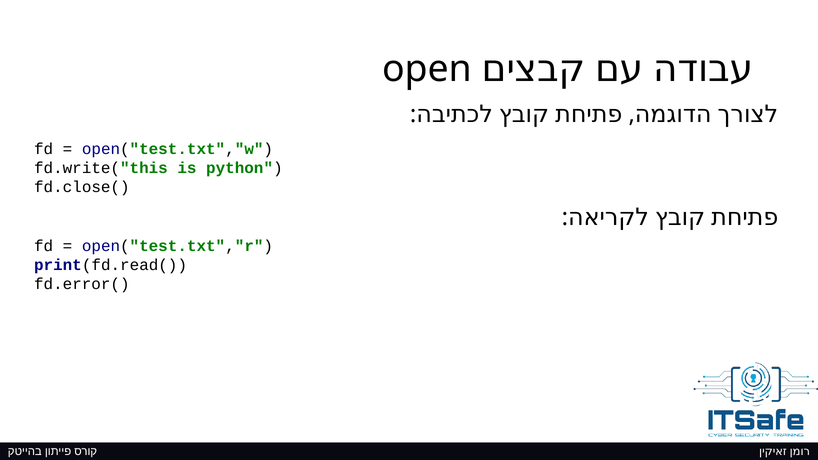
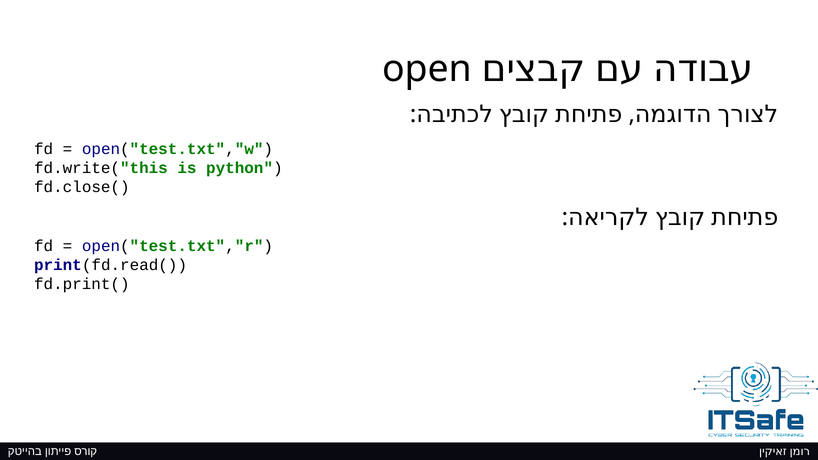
fd.error(: fd.error( -> fd.print(
